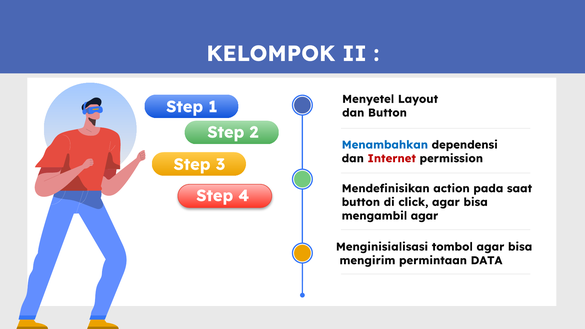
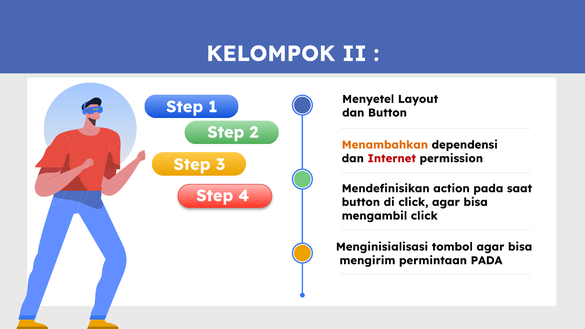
Menambahkan colour: blue -> orange
mengambil agar: agar -> click
permintaan DATA: DATA -> PADA
